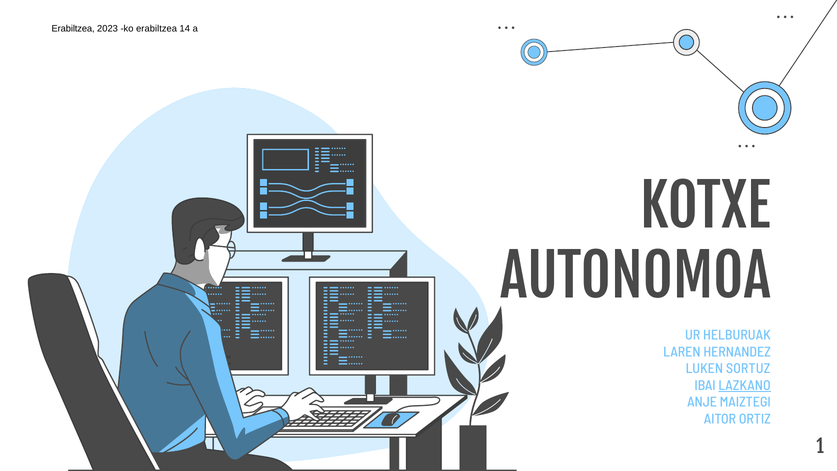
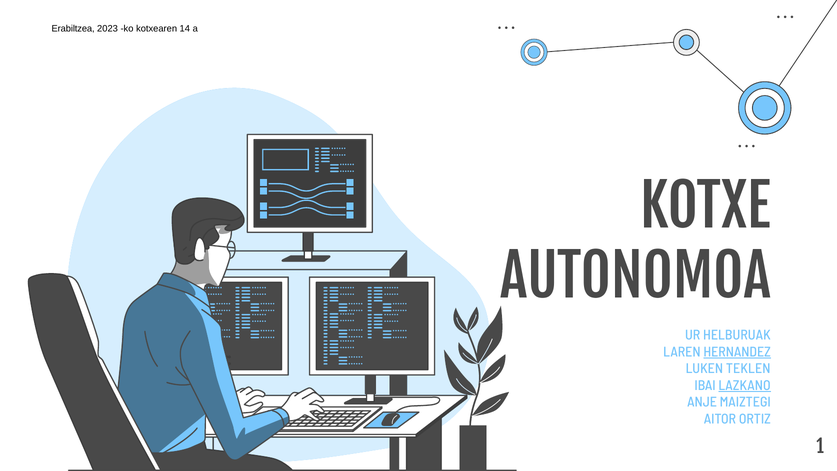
ko erabiltzea: erabiltzea -> kotxearen
HERNANDEZ underline: none -> present
SORTUZ: SORTUZ -> TEKLEN
